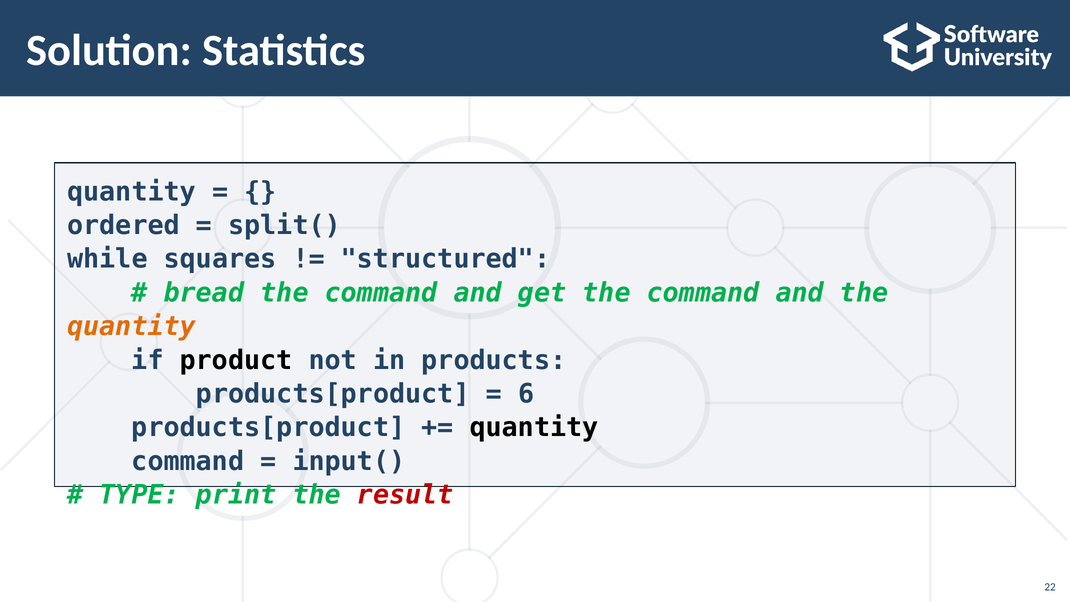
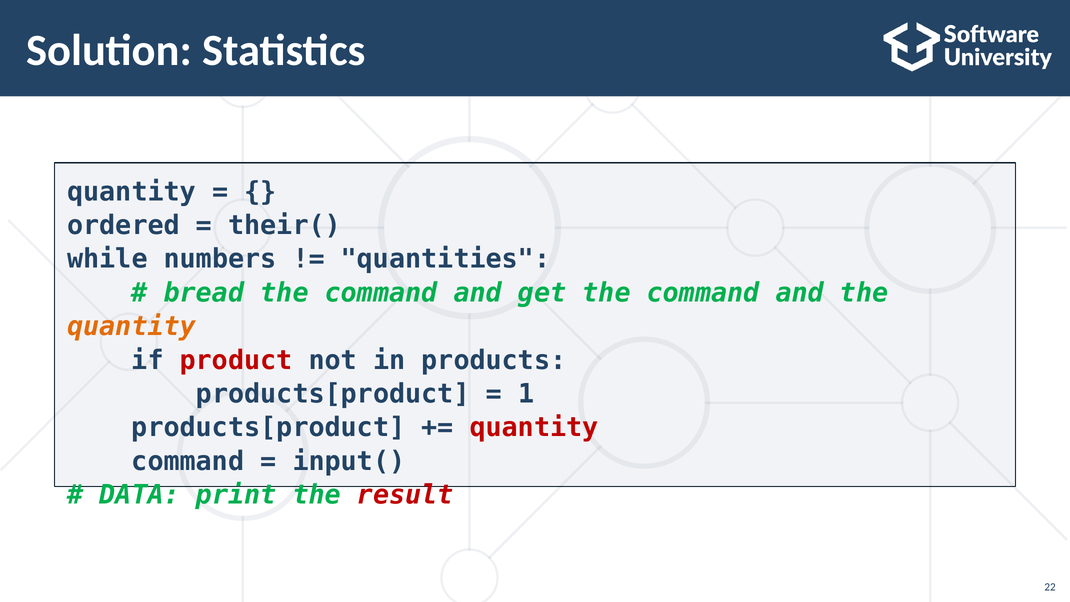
split(: split( -> their(
squares: squares -> numbers
structured: structured -> quantities
product colour: black -> red
6: 6 -> 1
quantity at (534, 427) colour: black -> red
TYPE: TYPE -> DATA
